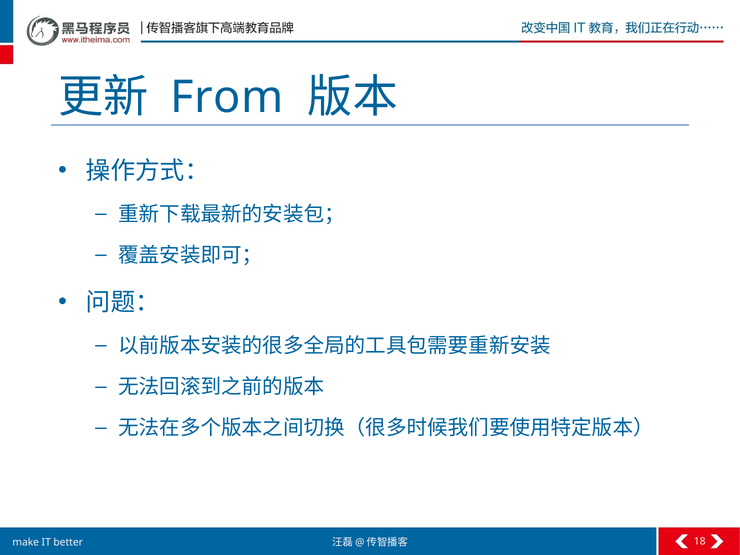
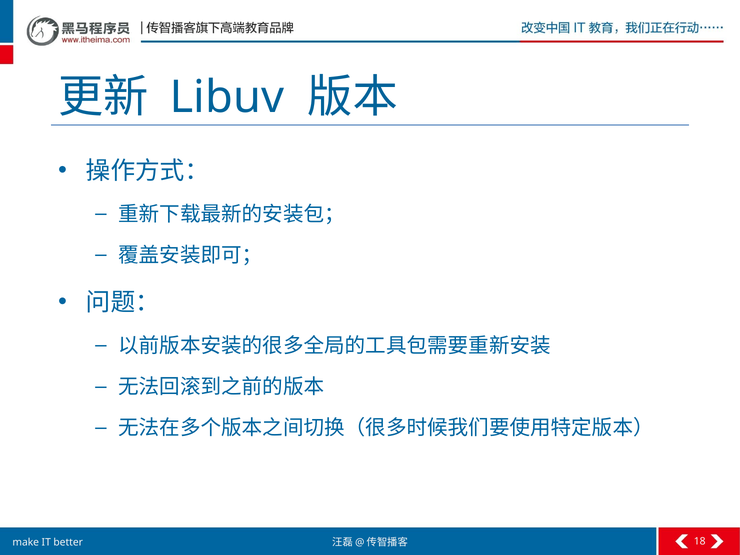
From: From -> Libuv
